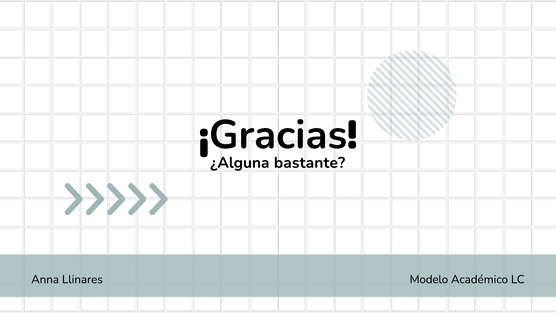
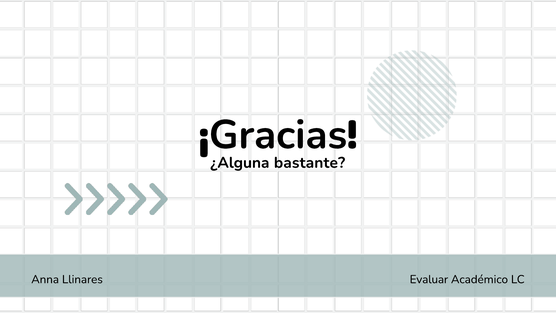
Modelo: Modelo -> Evaluar
